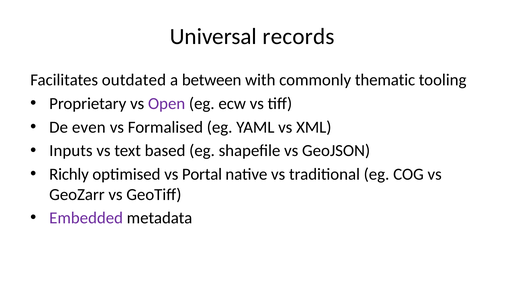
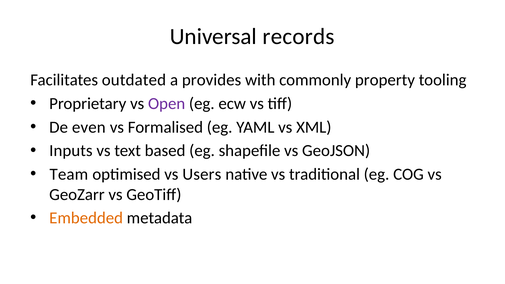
between: between -> provides
thematic: thematic -> property
Richly: Richly -> Team
Portal: Portal -> Users
Embedded colour: purple -> orange
